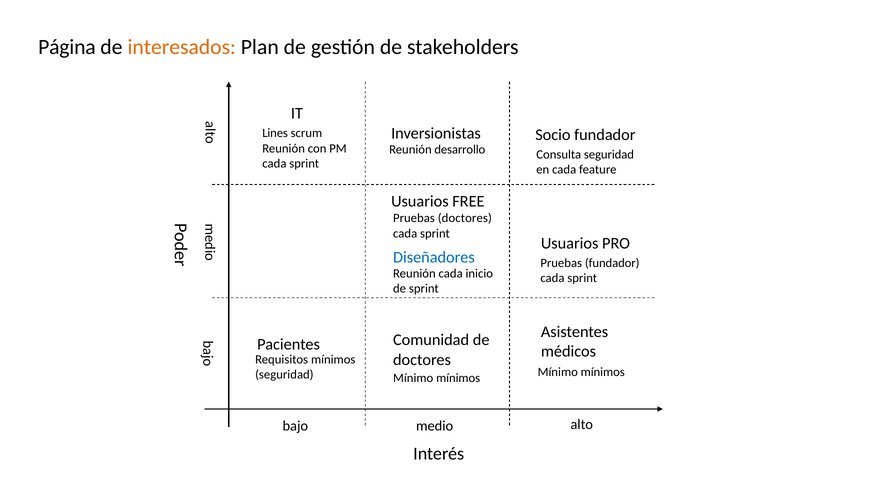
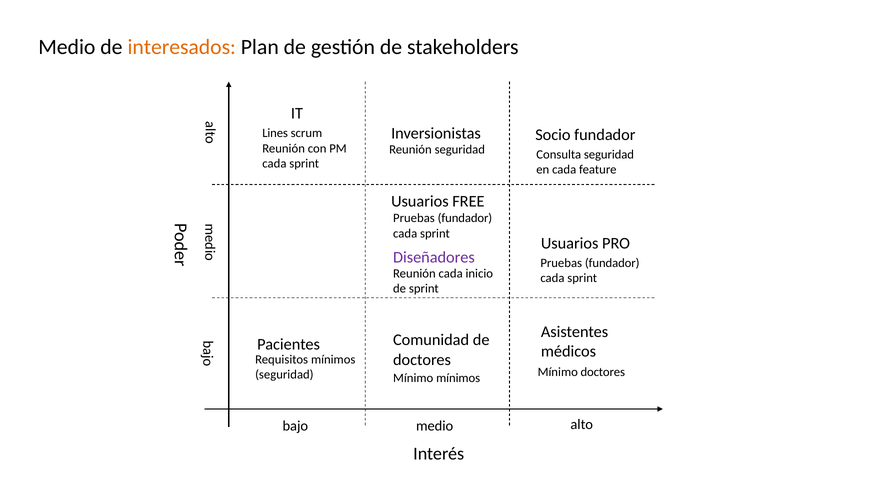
Página at (67, 47): Página -> Medio
Reunión desarrollo: desarrollo -> seguridad
doctores at (465, 218): doctores -> fundador
Diseñadores colour: blue -> purple
mínimos at (603, 372): mínimos -> doctores
